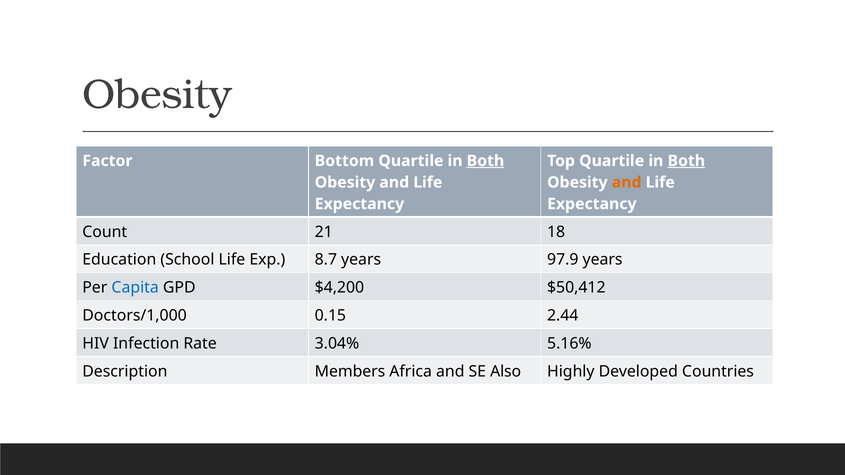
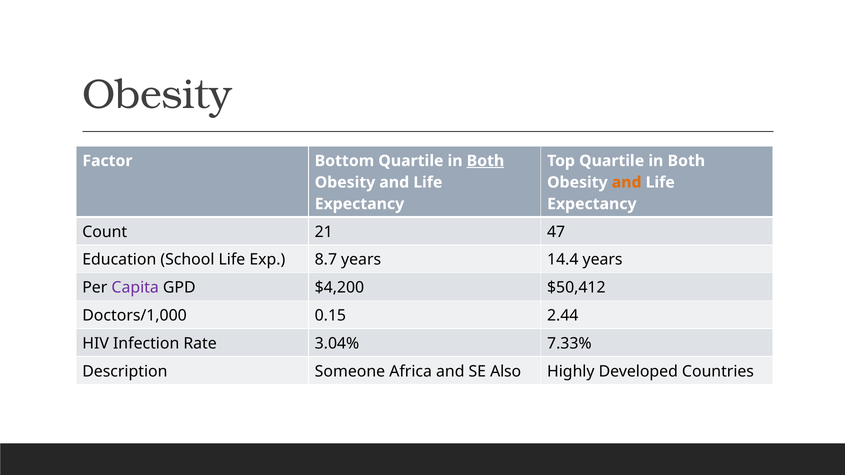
Both at (686, 161) underline: present -> none
18: 18 -> 47
97.9: 97.9 -> 14.4
Capita colour: blue -> purple
5.16%: 5.16% -> 7.33%
Members: Members -> Someone
